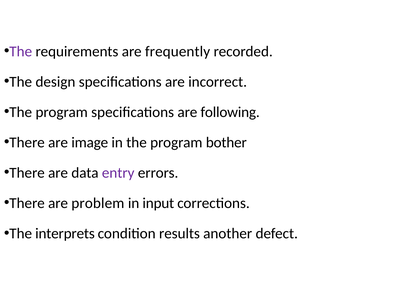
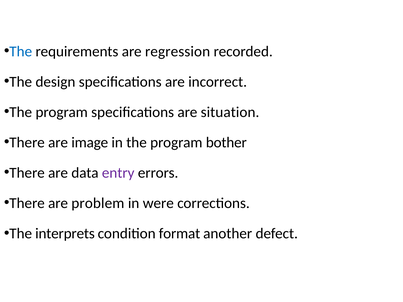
The at (21, 51) colour: purple -> blue
frequently: frequently -> regression
following: following -> situation
input: input -> were
results: results -> format
